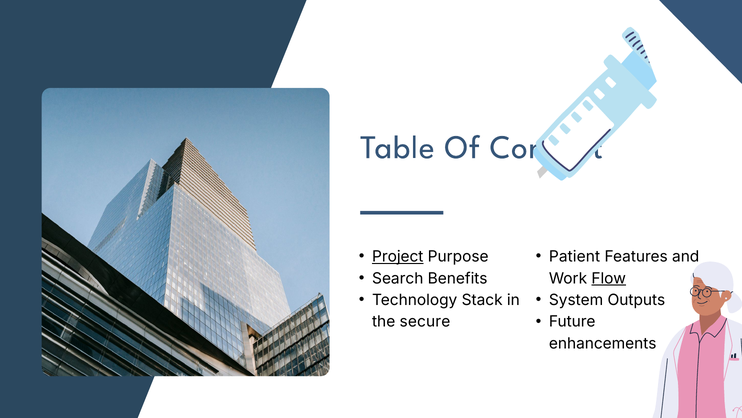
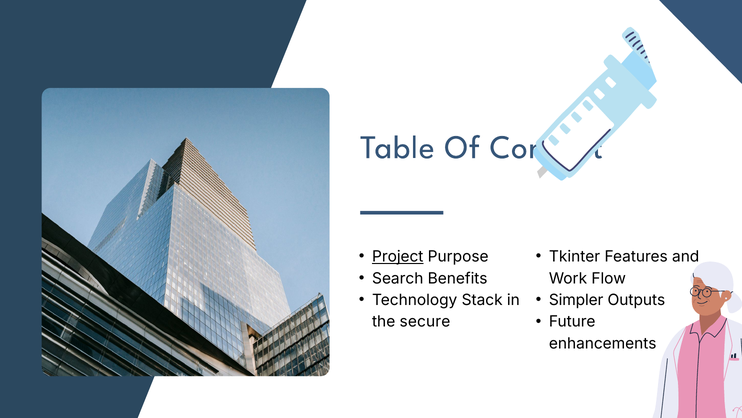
Patient: Patient -> Tkinter
Flow underline: present -> none
System: System -> Simpler
